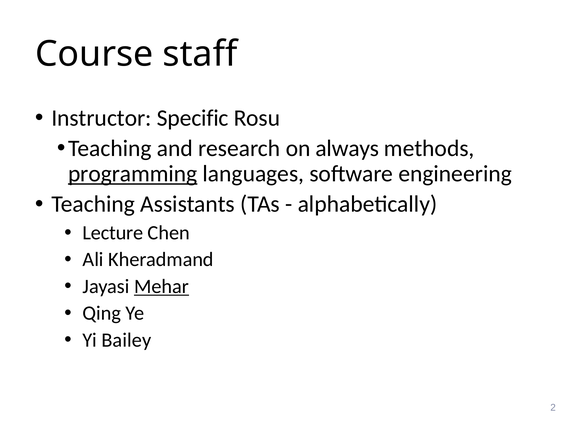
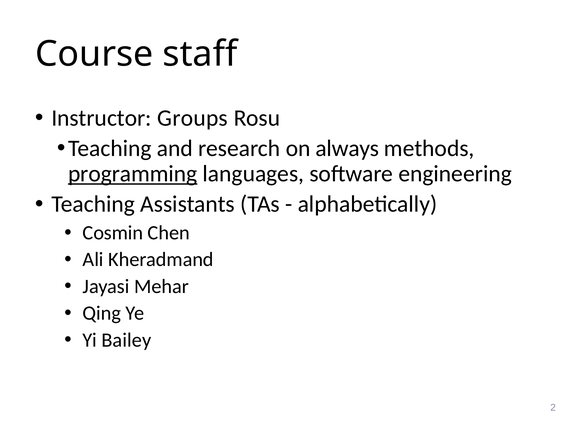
Specific: Specific -> Groups
Lecture: Lecture -> Cosmin
Mehar underline: present -> none
